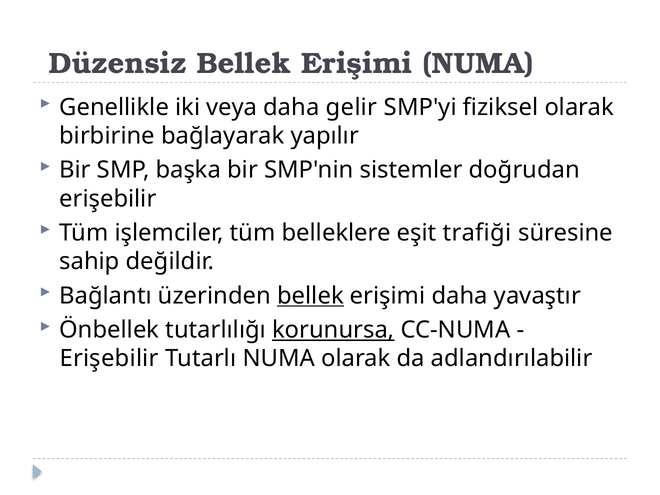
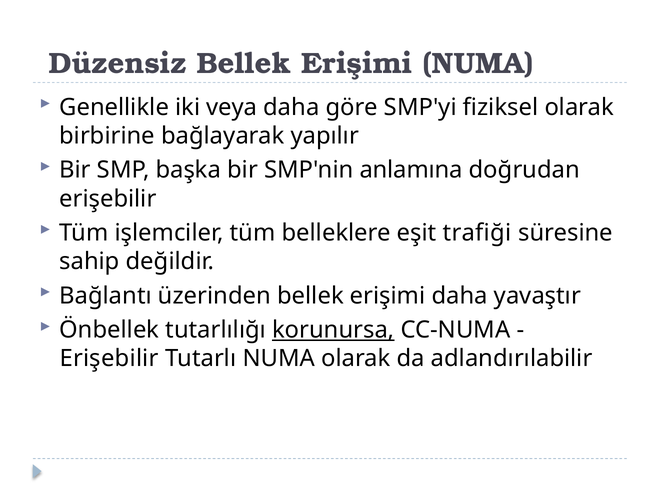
gelir: gelir -> göre
sistemler: sistemler -> anlamına
bellek at (310, 296) underline: present -> none
